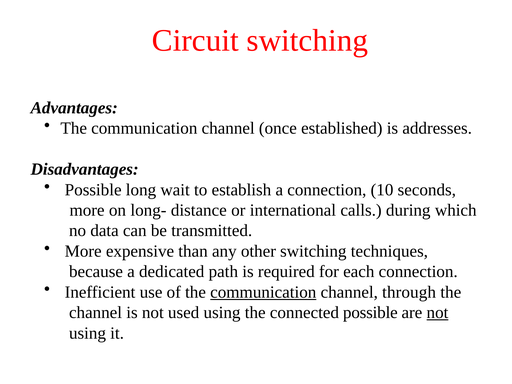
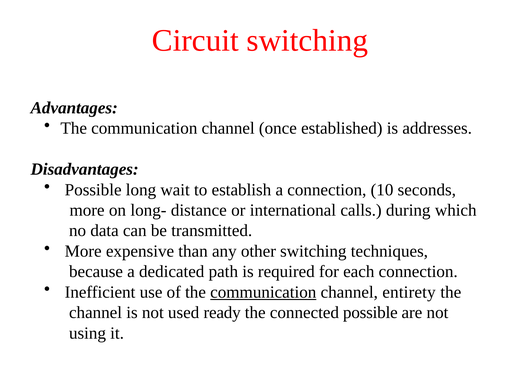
through: through -> entirety
used using: using -> ready
not at (437, 313) underline: present -> none
